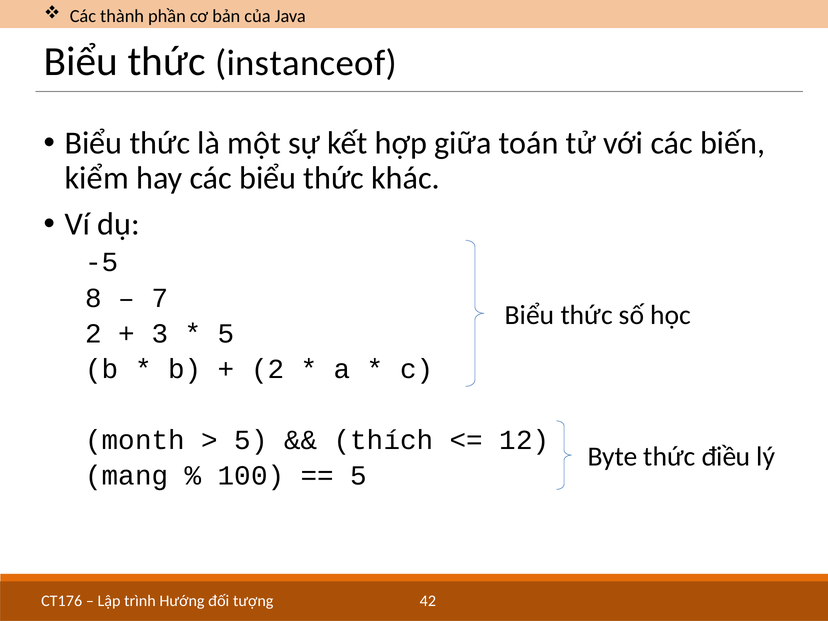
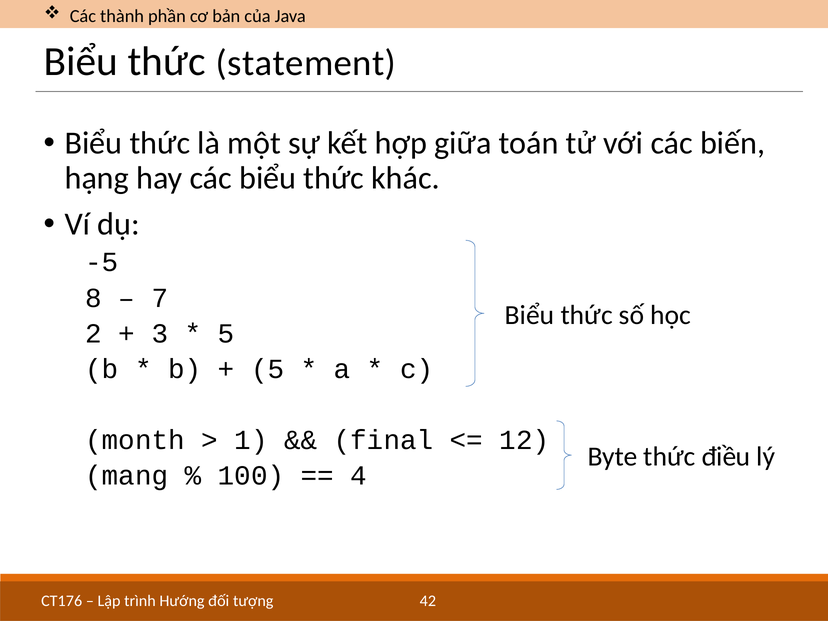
instanceof: instanceof -> statement
kiểm: kiểm -> hạng
2 at (268, 369): 2 -> 5
5 at (251, 440): 5 -> 1
thích: thích -> final
5 at (359, 476): 5 -> 4
